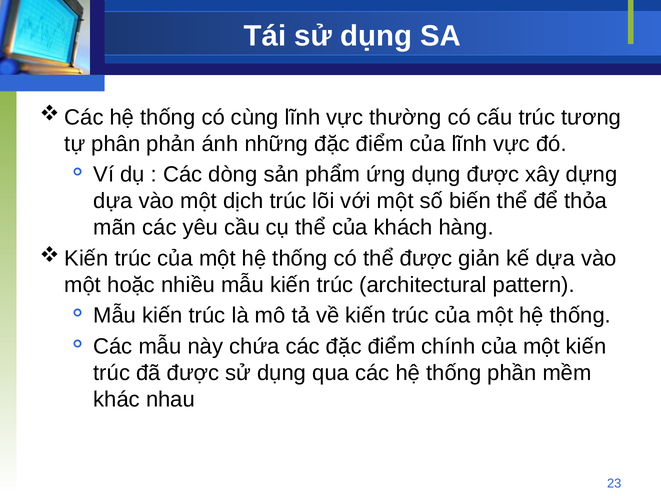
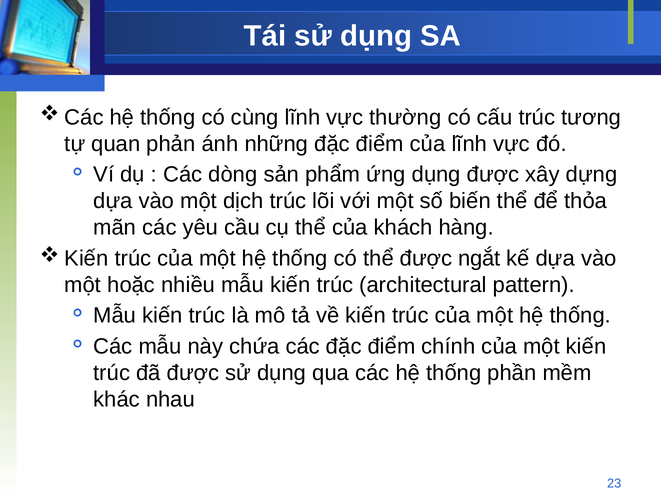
phân: phân -> quan
giản: giản -> ngắt
